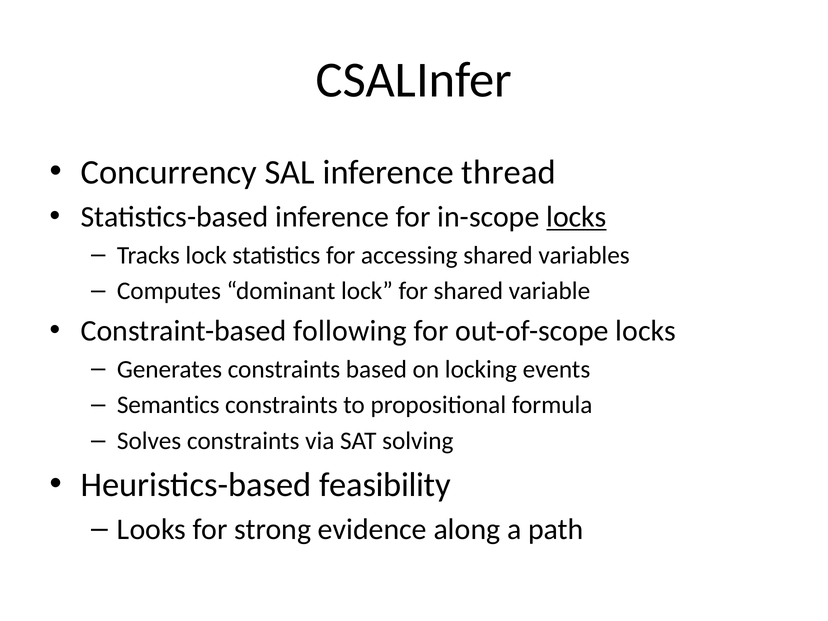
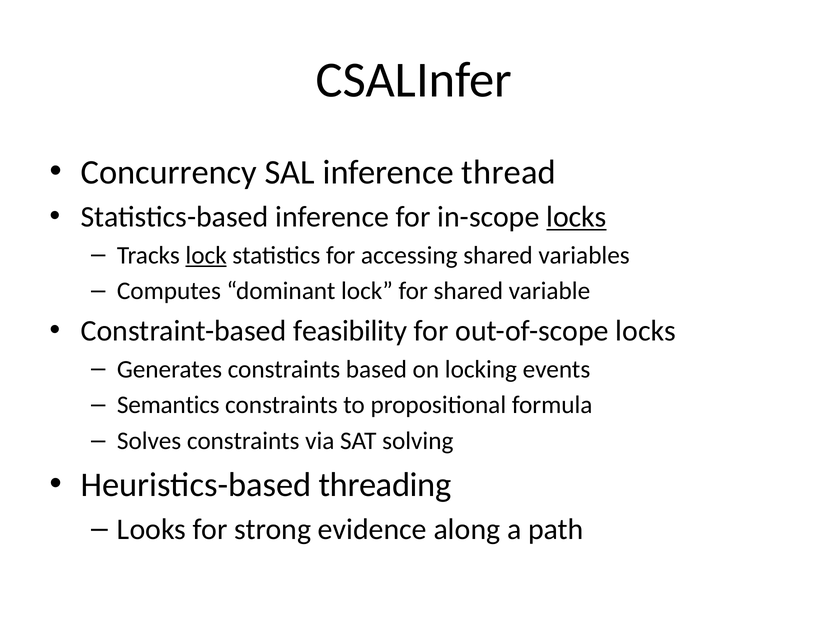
lock at (206, 255) underline: none -> present
following: following -> feasibility
feasibility: feasibility -> threading
